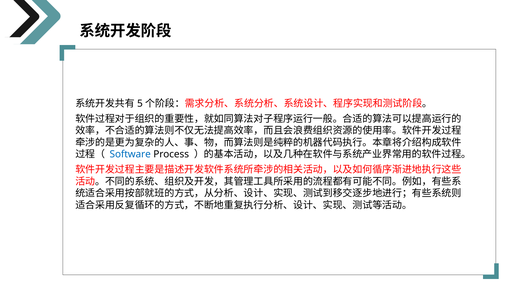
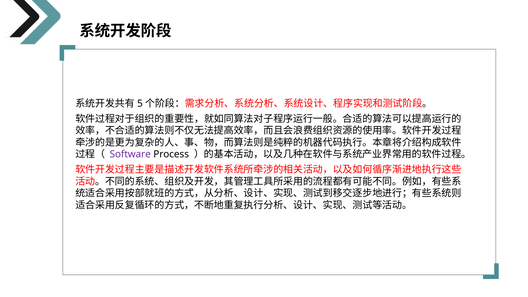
Software colour: blue -> purple
